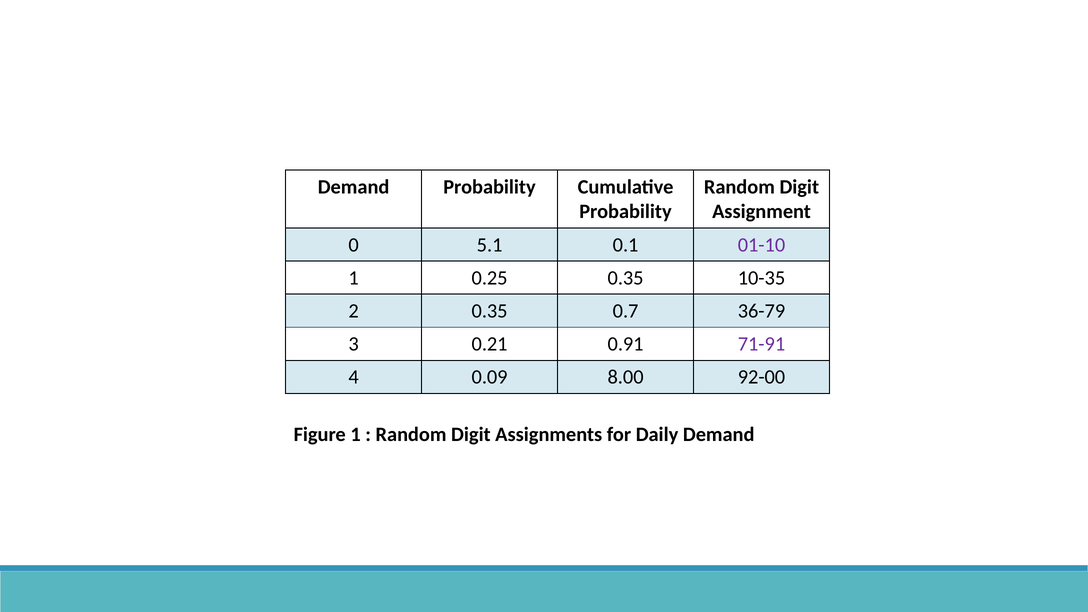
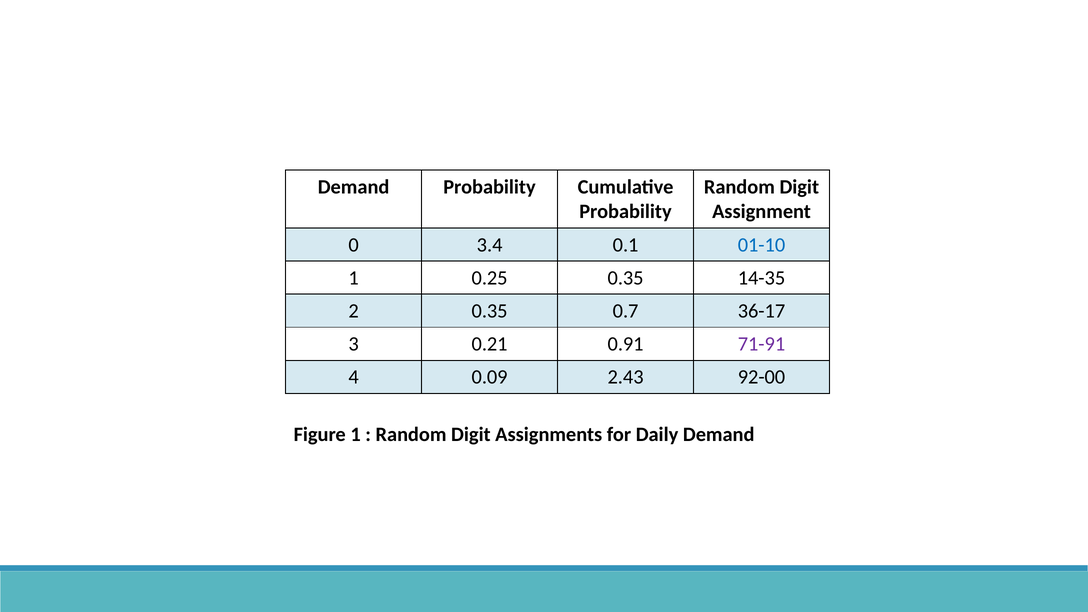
5.1: 5.1 -> 3.4
01-10 colour: purple -> blue
10-35: 10-35 -> 14-35
36-79: 36-79 -> 36-17
8.00: 8.00 -> 2.43
